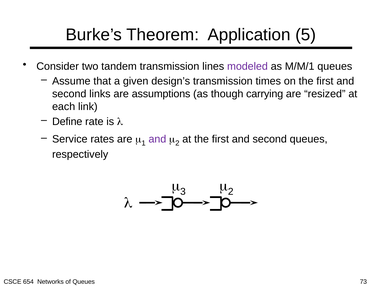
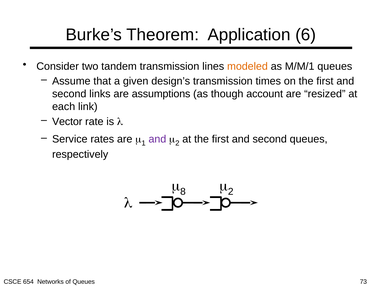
5: 5 -> 6
modeled colour: purple -> orange
carrying: carrying -> account
Define: Define -> Vector
3: 3 -> 8
